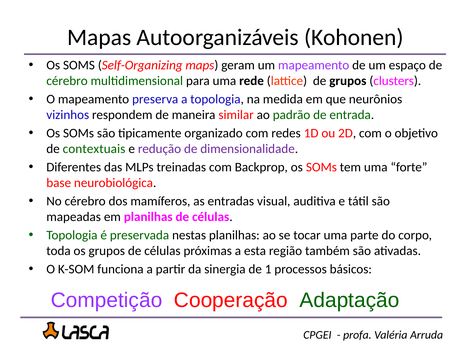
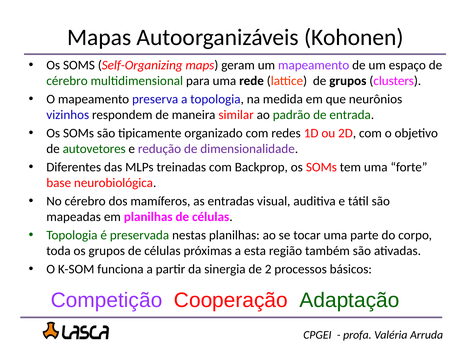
contextuais: contextuais -> autovetores
1: 1 -> 2
